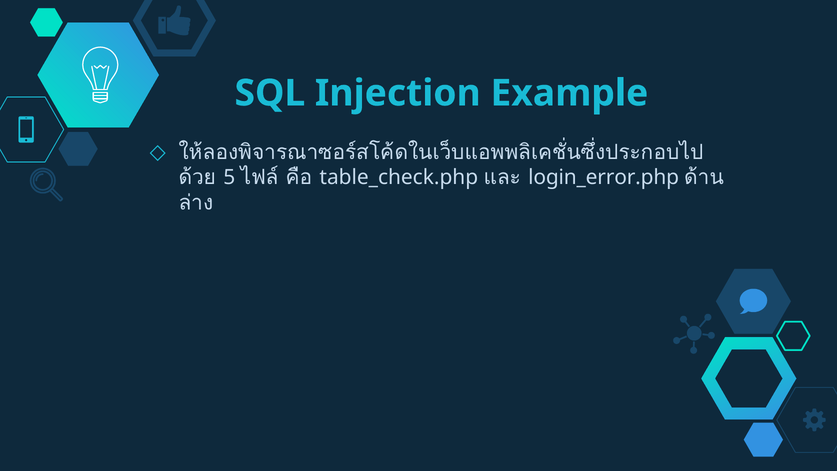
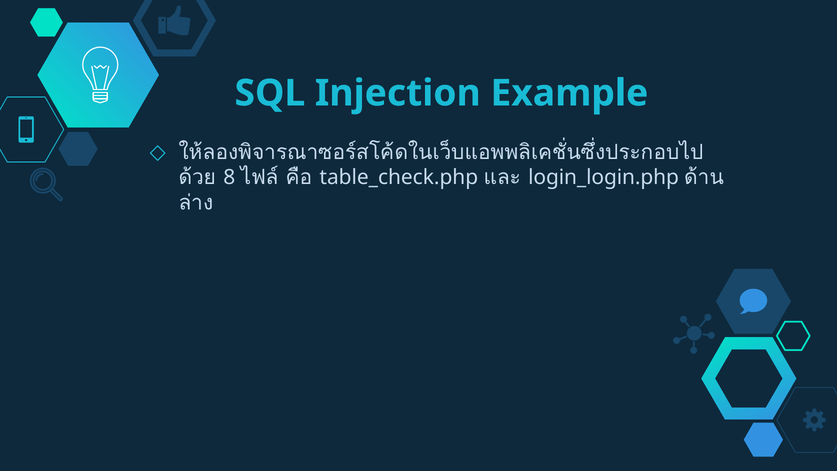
5: 5 -> 8
login_error.php: login_error.php -> login_login.php
